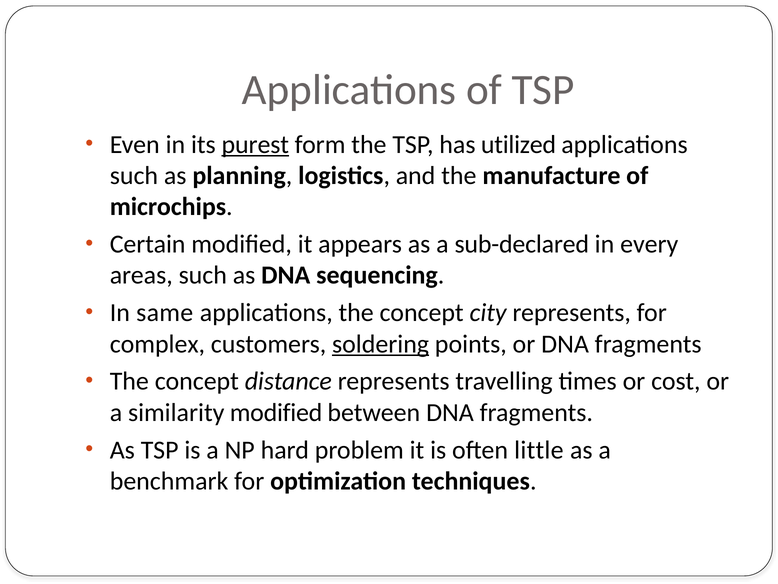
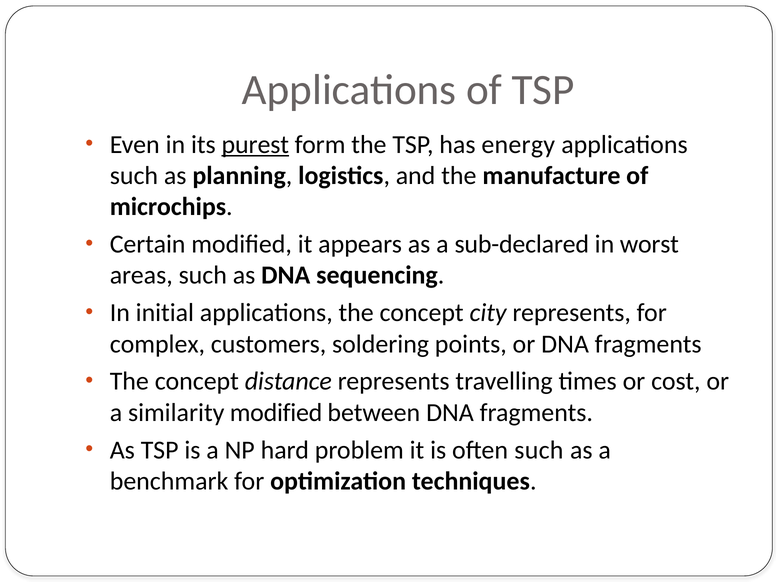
utilized: utilized -> energy
every: every -> worst
same: same -> initial
soldering underline: present -> none
often little: little -> such
